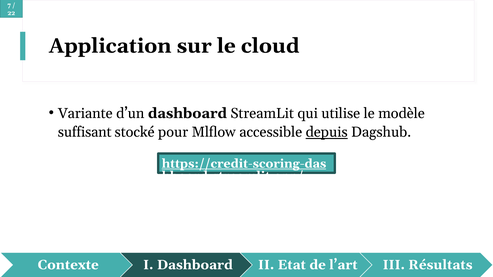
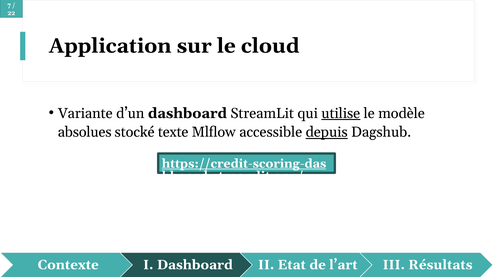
utilise underline: none -> present
suffisant: suffisant -> absolues
pour: pour -> texte
